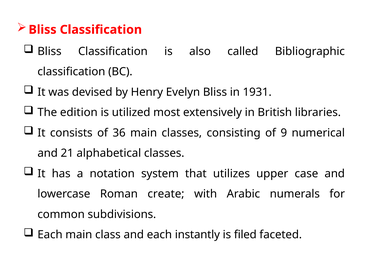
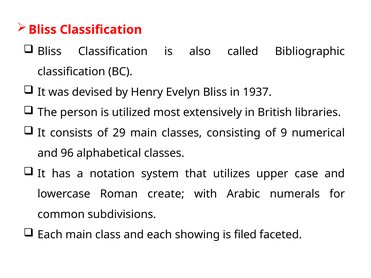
1931: 1931 -> 1937
edition: edition -> person
36: 36 -> 29
21: 21 -> 96
instantly: instantly -> showing
